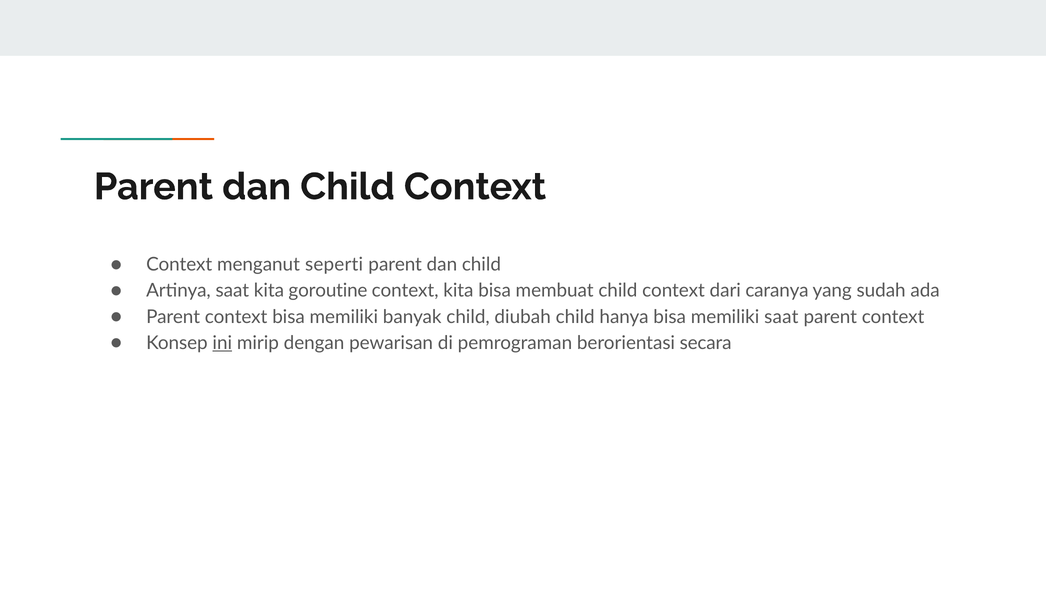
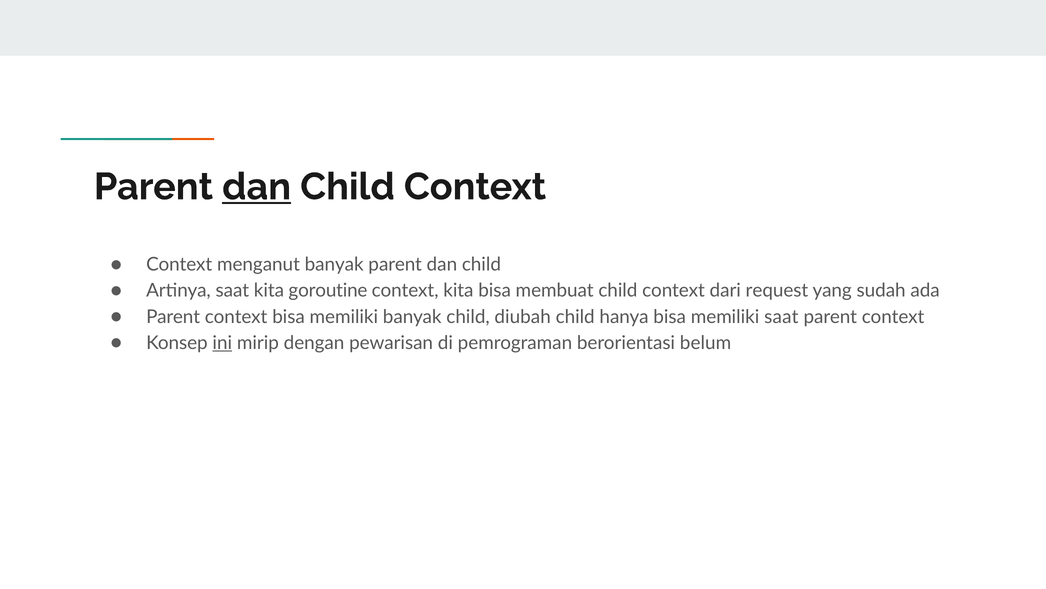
dan at (257, 187) underline: none -> present
menganut seperti: seperti -> banyak
caranya: caranya -> request
secara: secara -> belum
